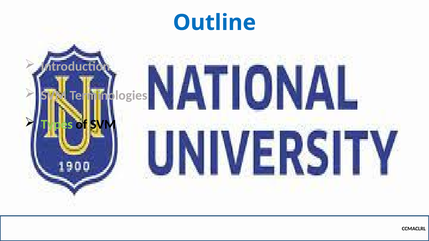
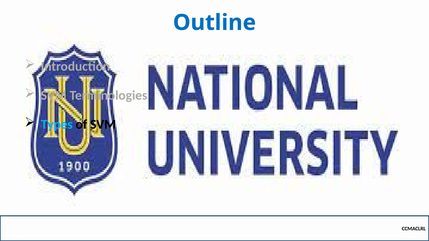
Types colour: light green -> light blue
